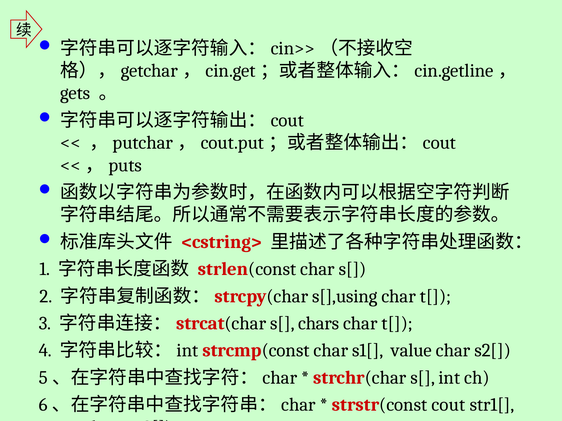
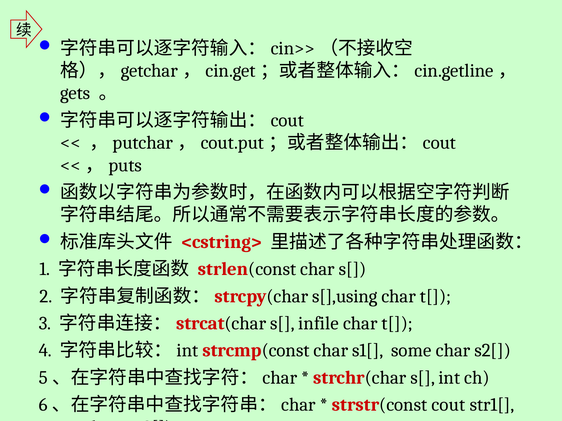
chars: chars -> infile
value: value -> some
